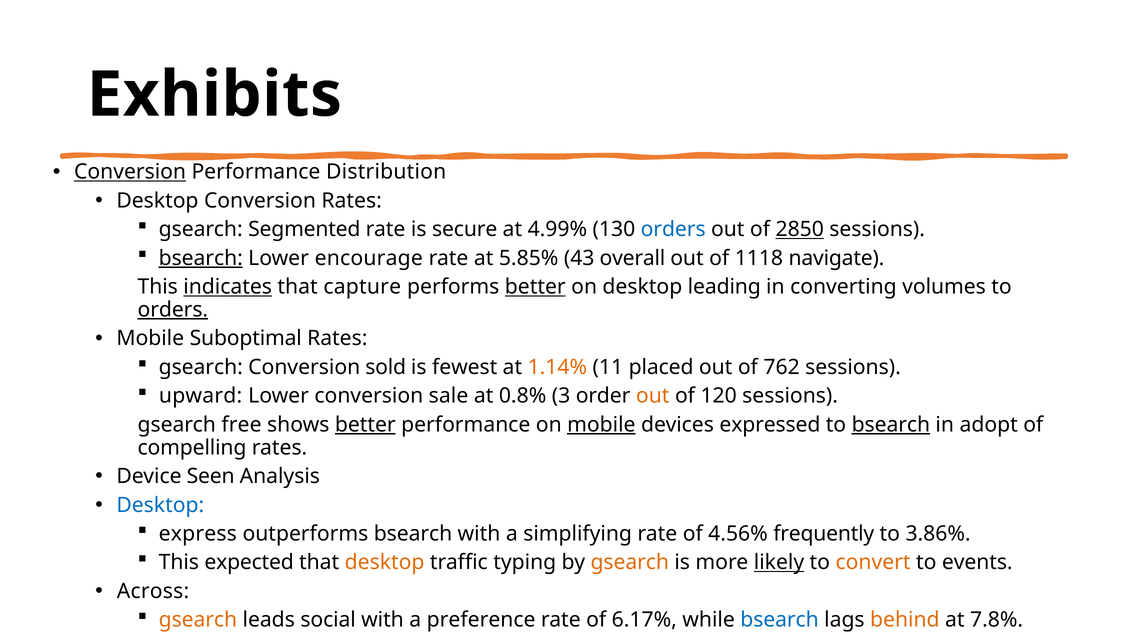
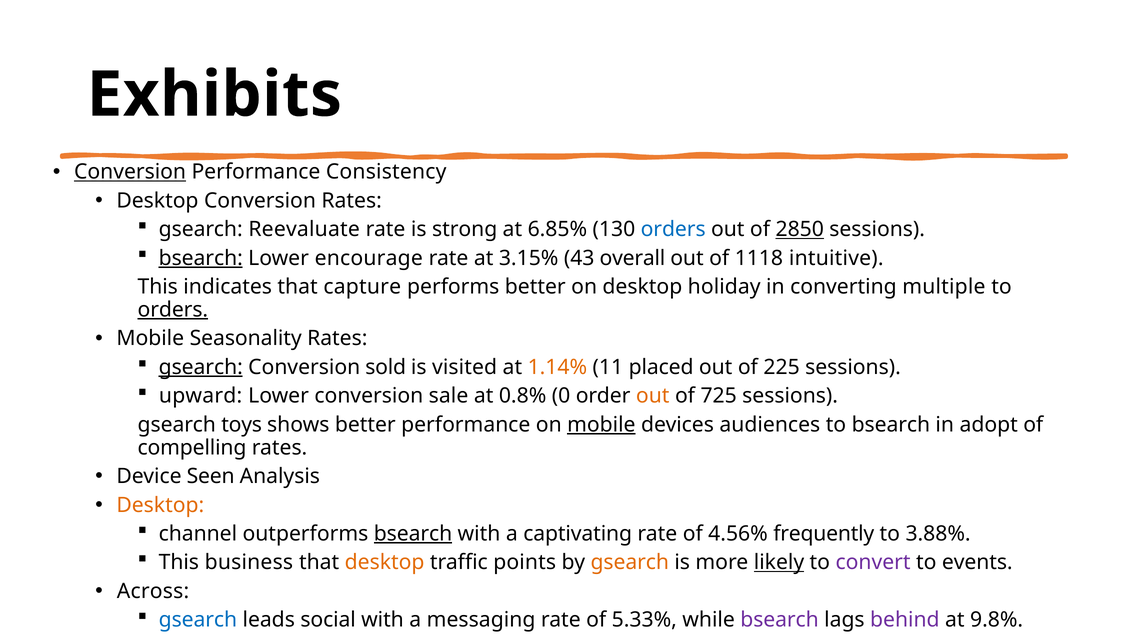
Distribution: Distribution -> Consistency
Segmented: Segmented -> Reevaluate
secure: secure -> strong
4.99%: 4.99% -> 6.85%
5.85%: 5.85% -> 3.15%
navigate: navigate -> intuitive
indicates underline: present -> none
better at (535, 287) underline: present -> none
leading: leading -> holiday
volumes: volumes -> multiple
Suboptimal: Suboptimal -> Seasonality
gsearch at (201, 367) underline: none -> present
fewest: fewest -> visited
762: 762 -> 225
3: 3 -> 0
120: 120 -> 725
free: free -> toys
better at (365, 424) underline: present -> none
expressed: expressed -> audiences
bsearch at (891, 424) underline: present -> none
Desktop at (160, 505) colour: blue -> orange
express: express -> channel
bsearch at (413, 533) underline: none -> present
simplifying: simplifying -> captivating
3.86%: 3.86% -> 3.88%
expected: expected -> business
typing: typing -> points
convert colour: orange -> purple
gsearch at (198, 619) colour: orange -> blue
preference: preference -> messaging
6.17%: 6.17% -> 5.33%
bsearch at (780, 619) colour: blue -> purple
behind colour: orange -> purple
7.8%: 7.8% -> 9.8%
